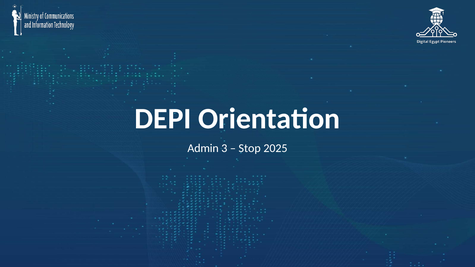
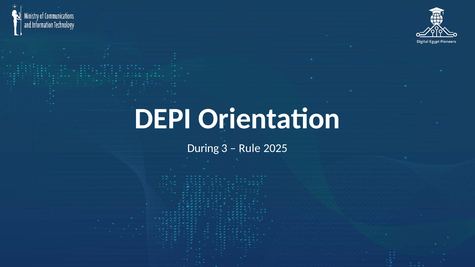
Admin: Admin -> During
Stop: Stop -> Rule
